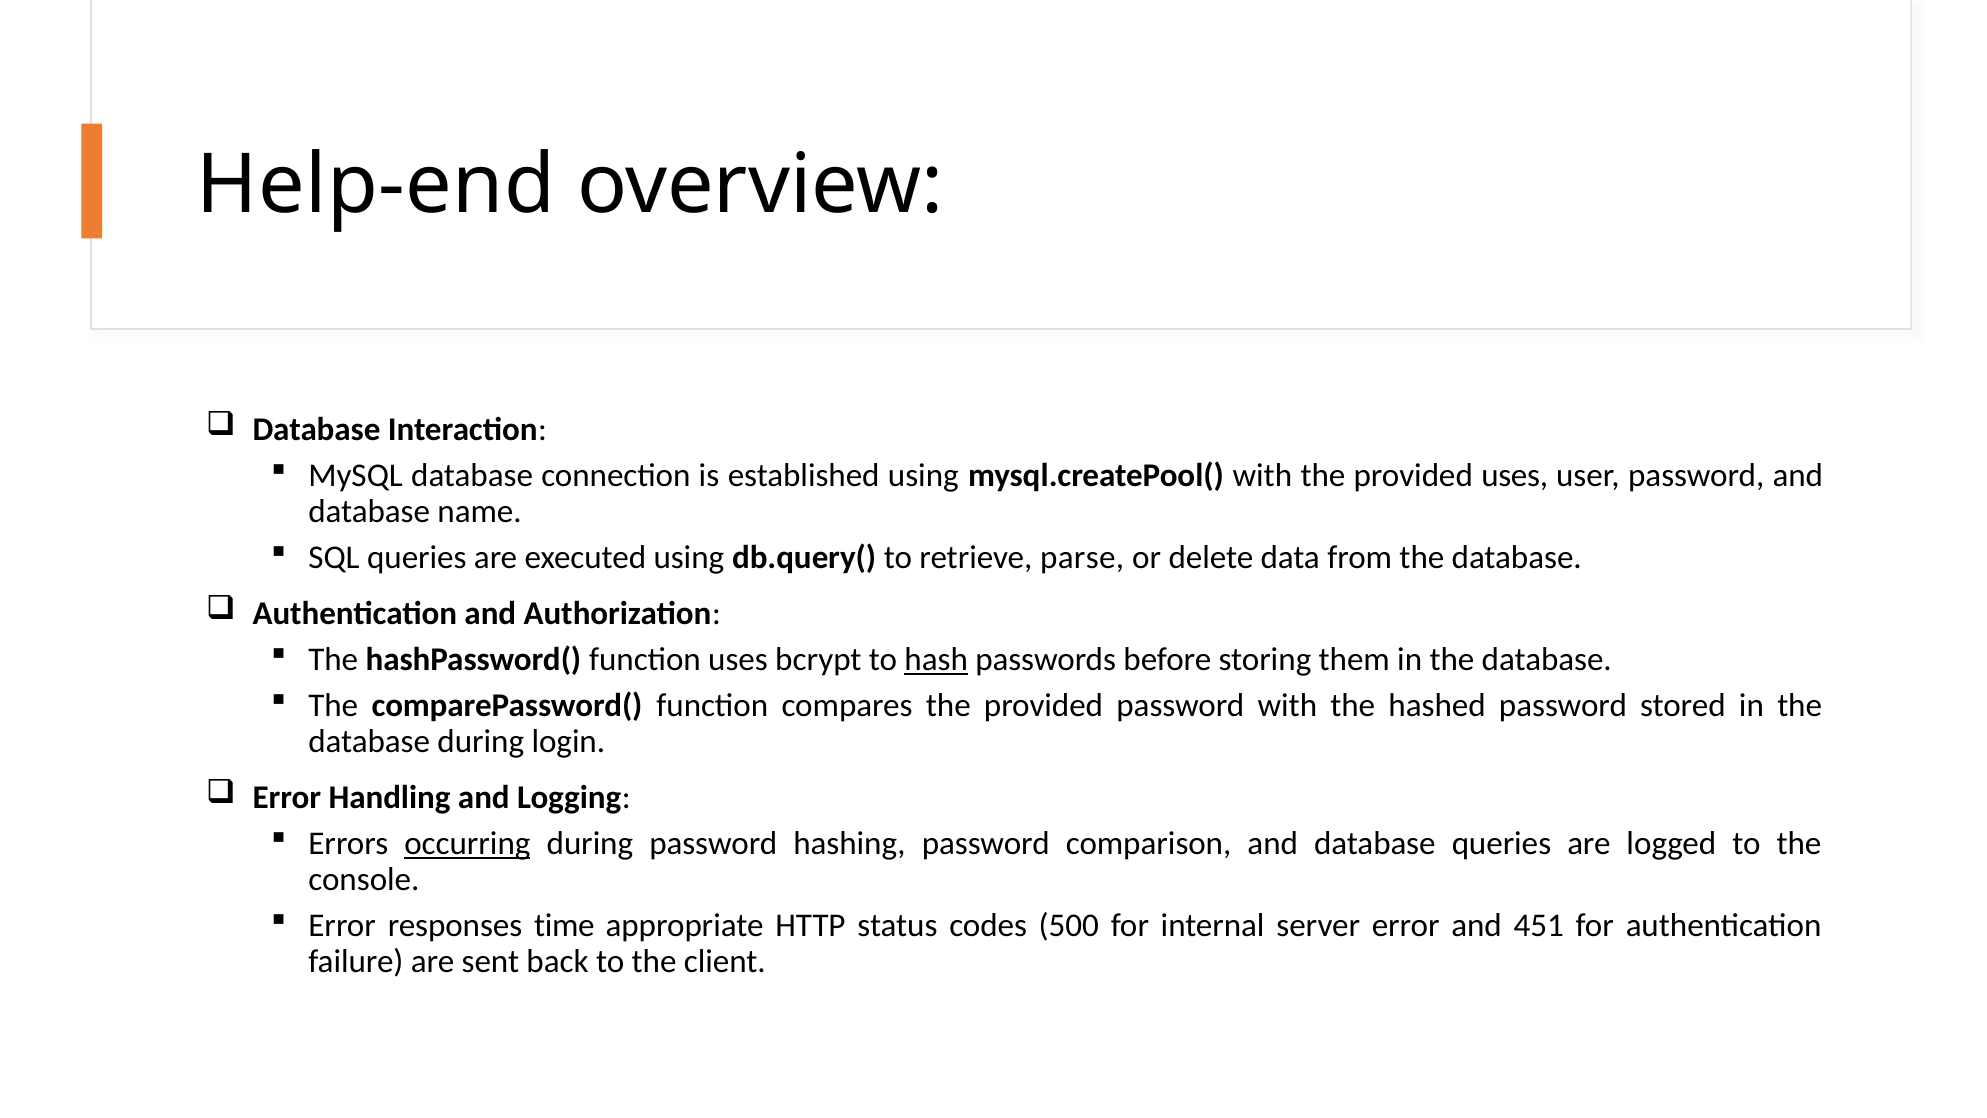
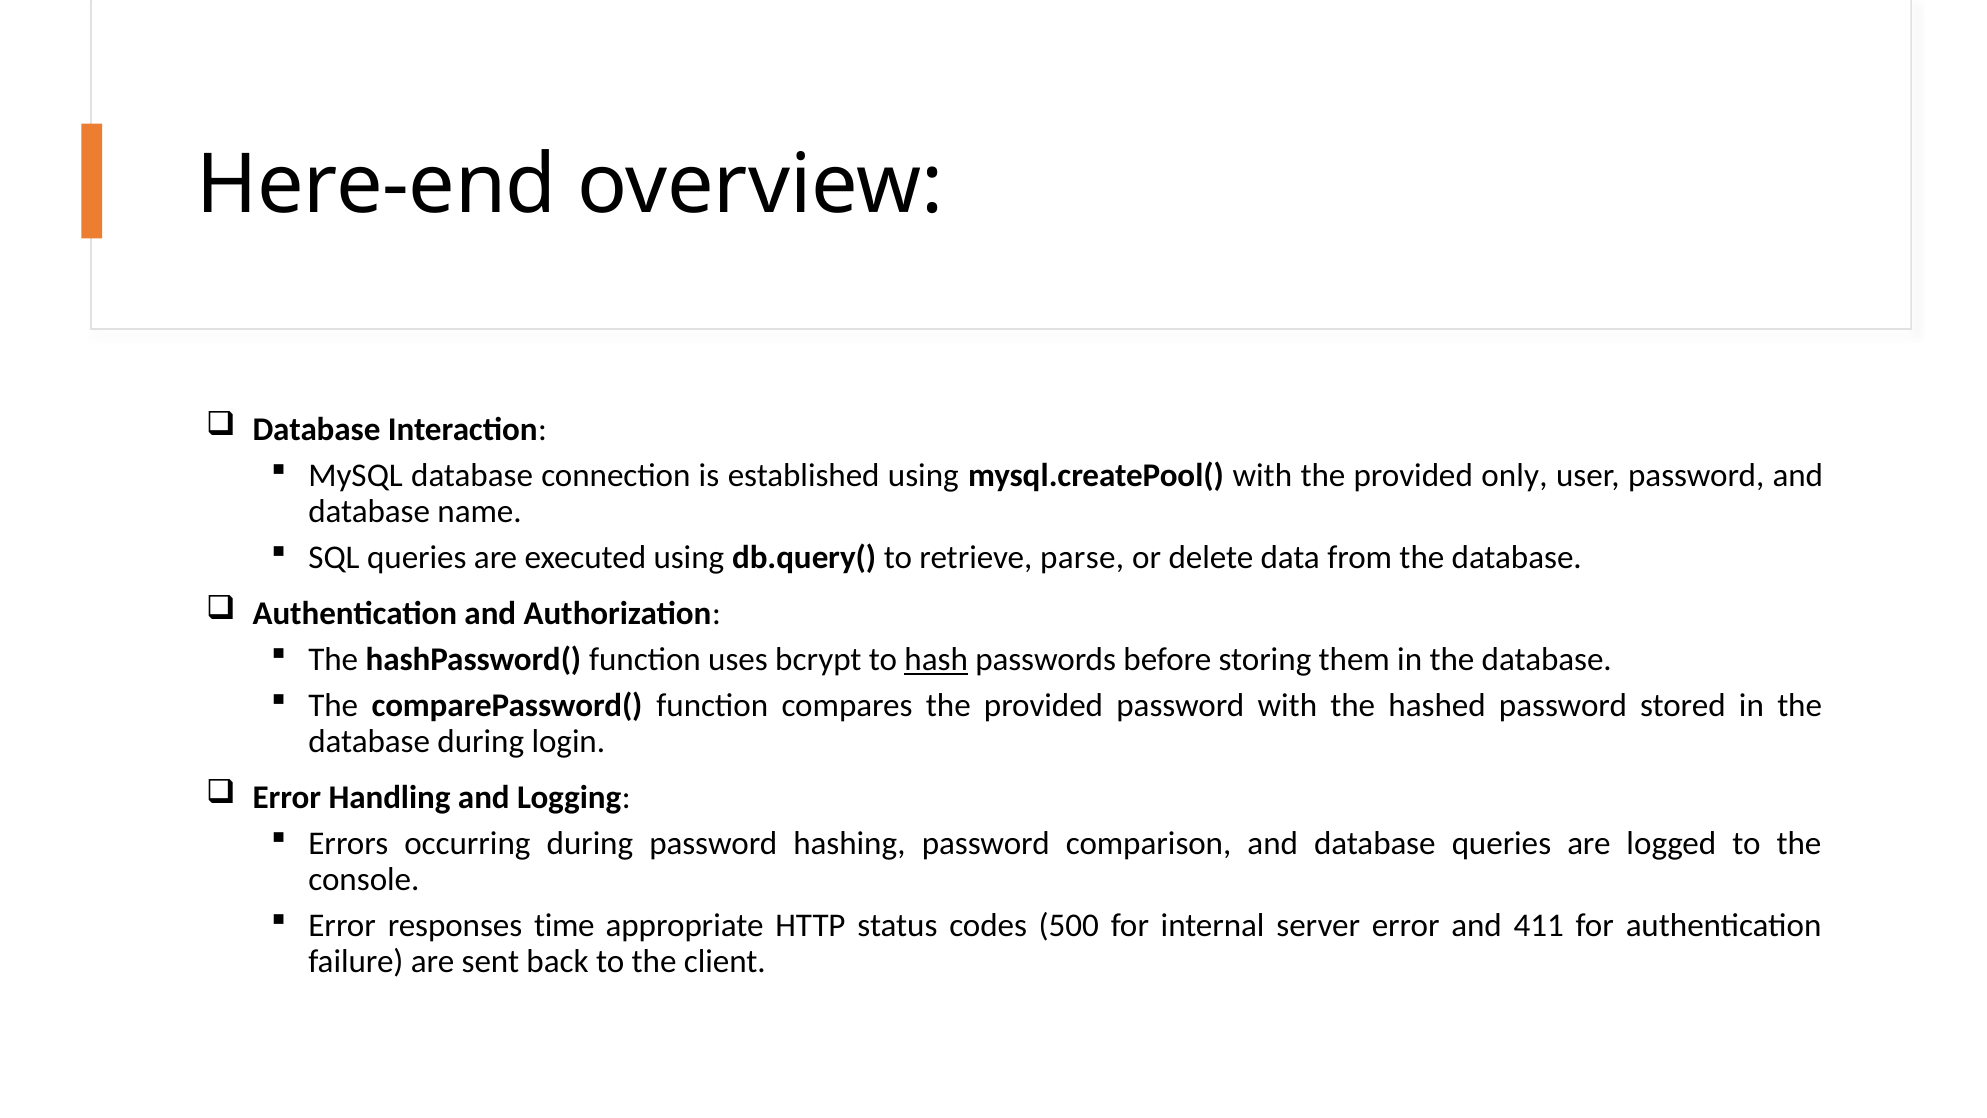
Help-end: Help-end -> Here-end
provided uses: uses -> only
occurring underline: present -> none
451: 451 -> 411
